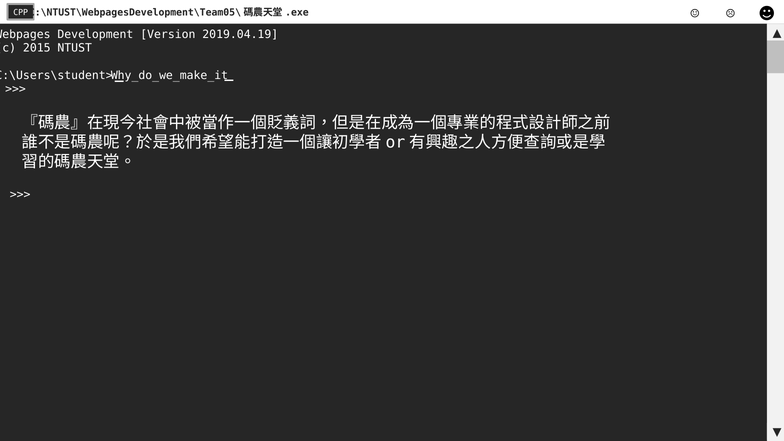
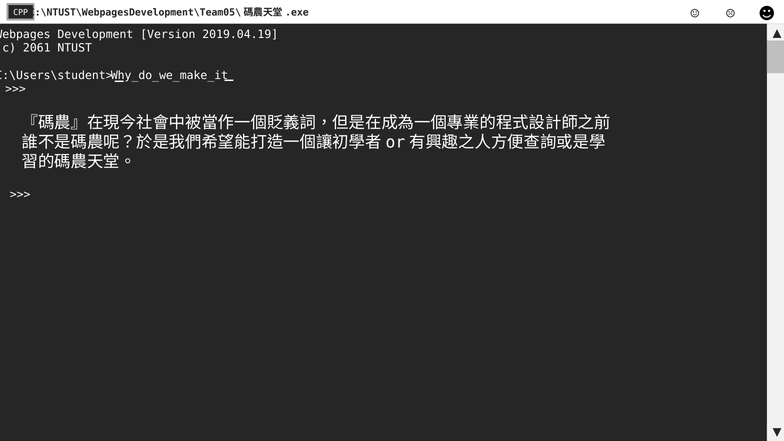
2015: 2015 -> 2061
